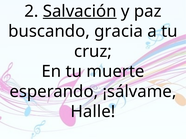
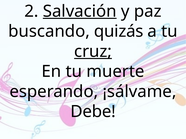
gracia: gracia -> quizás
cruz underline: none -> present
Halle: Halle -> Debe
